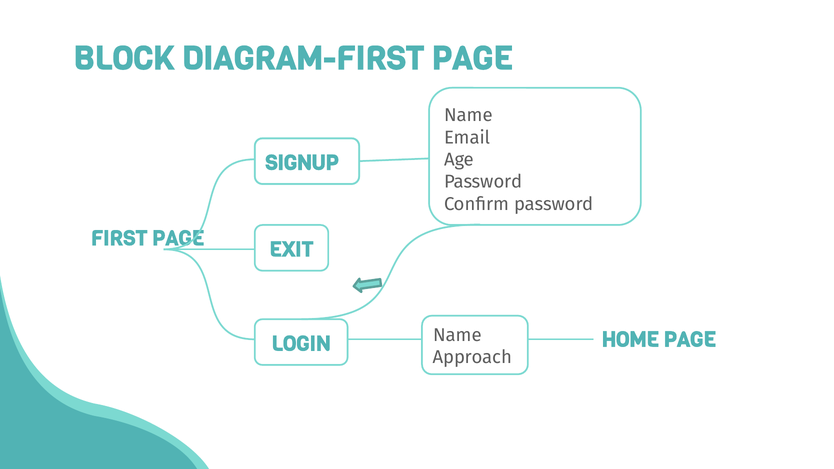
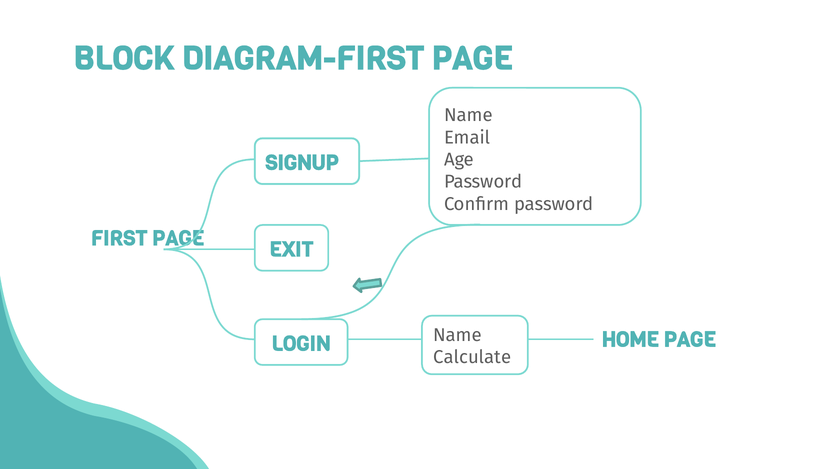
Approach: Approach -> Calculate
